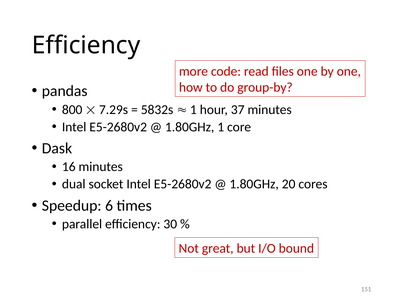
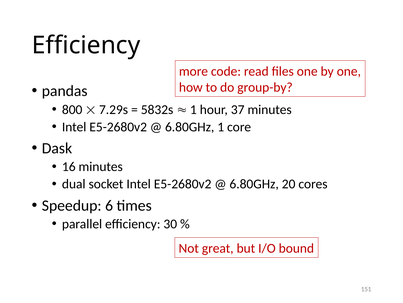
1.80GHz at (190, 127): 1.80GHz -> 6.80GHz
1.80GHz at (254, 184): 1.80GHz -> 6.80GHz
